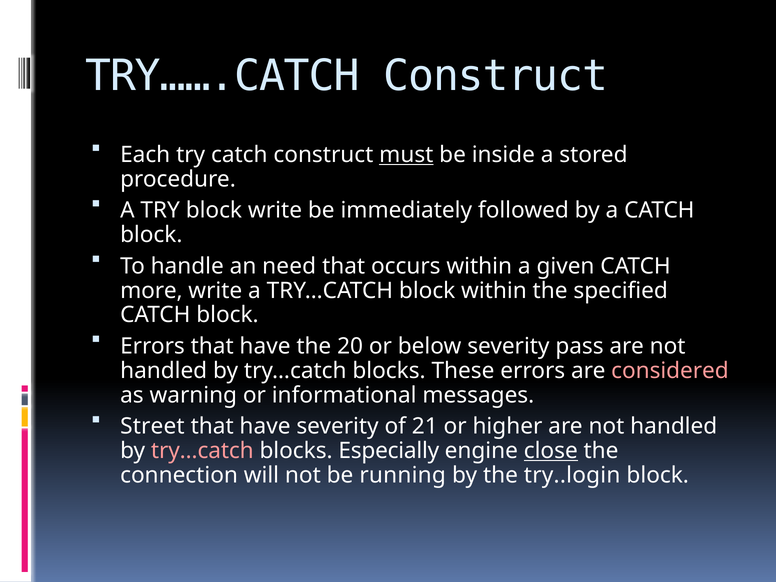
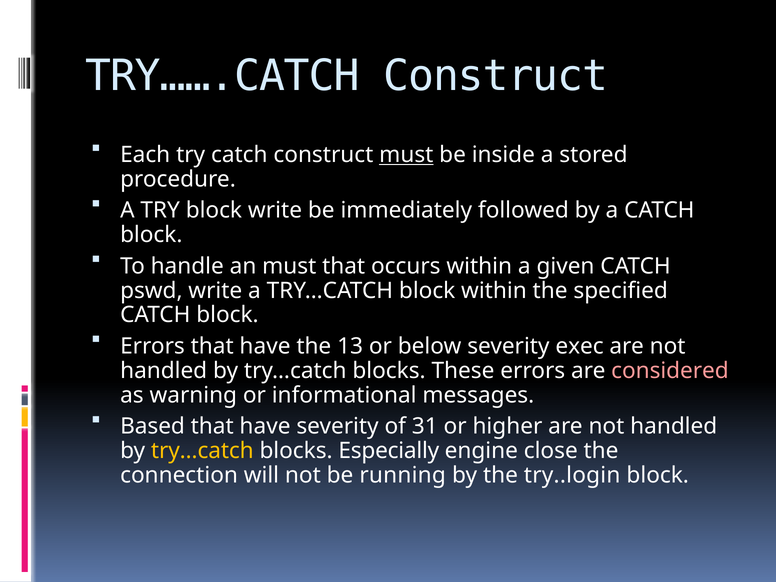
an need: need -> must
more: more -> pswd
20: 20 -> 13
pass: pass -> exec
Street: Street -> Based
21: 21 -> 31
try…catch at (202, 451) colour: pink -> yellow
close underline: present -> none
